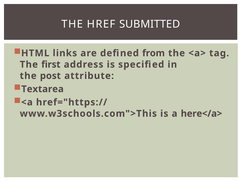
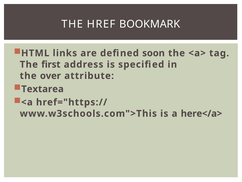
SUBMITTED: SUBMITTED -> BOOKMARK
from: from -> soon
post: post -> over
